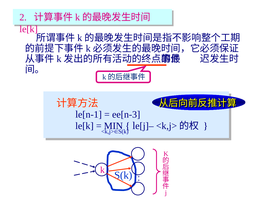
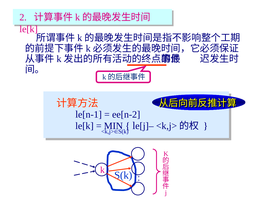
ee[n-3: ee[n-3 -> ee[n-2
